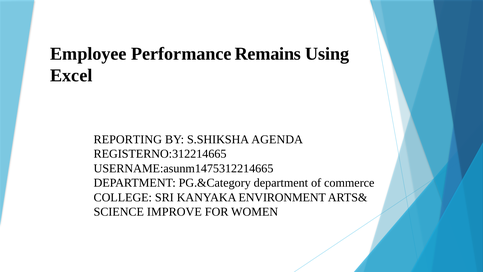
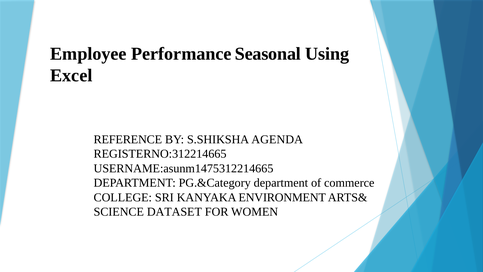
Remains: Remains -> Seasonal
REPORTING: REPORTING -> REFERENCE
IMPROVE: IMPROVE -> DATASET
